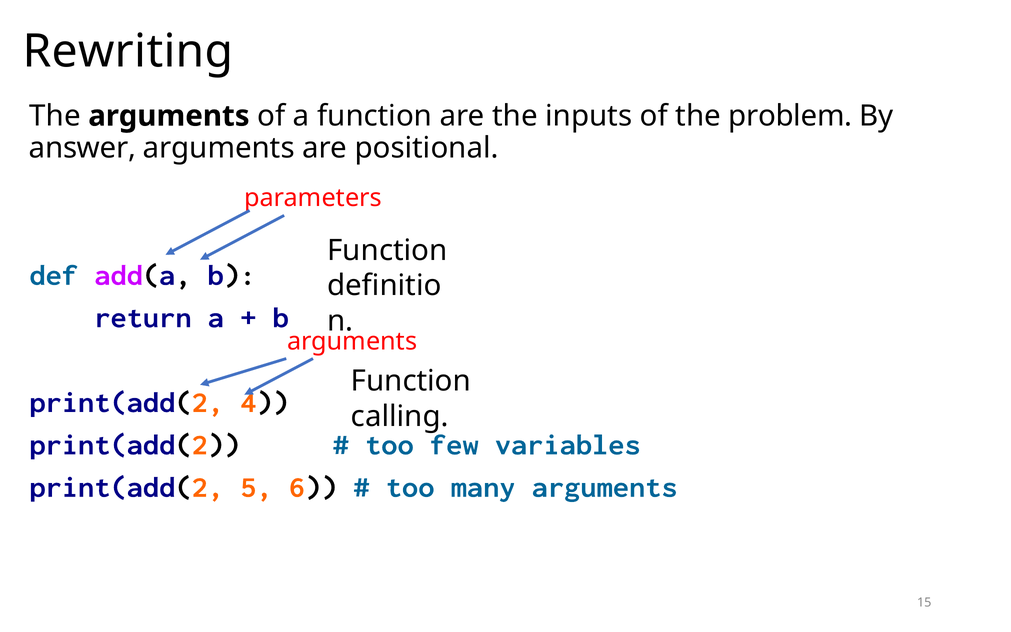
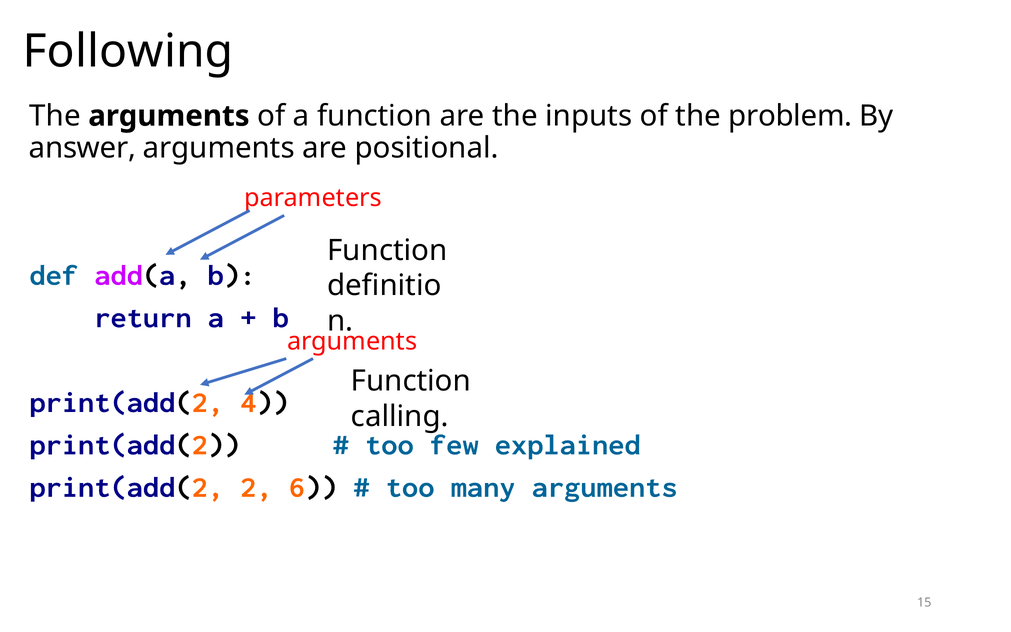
Rewriting: Rewriting -> Following
variables: variables -> explained
5: 5 -> 2
